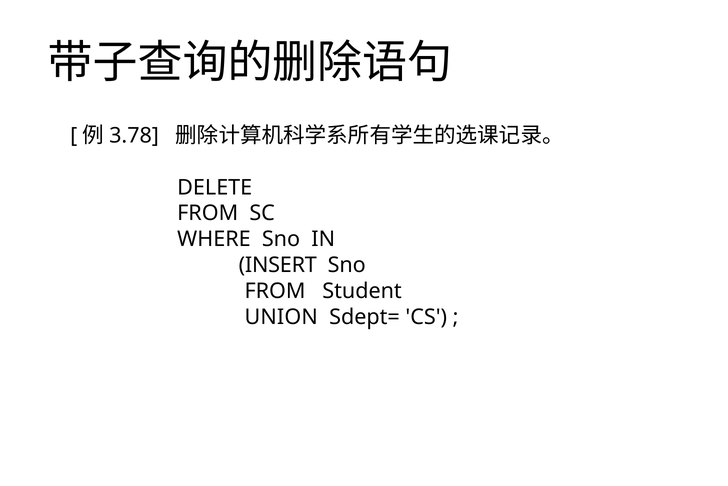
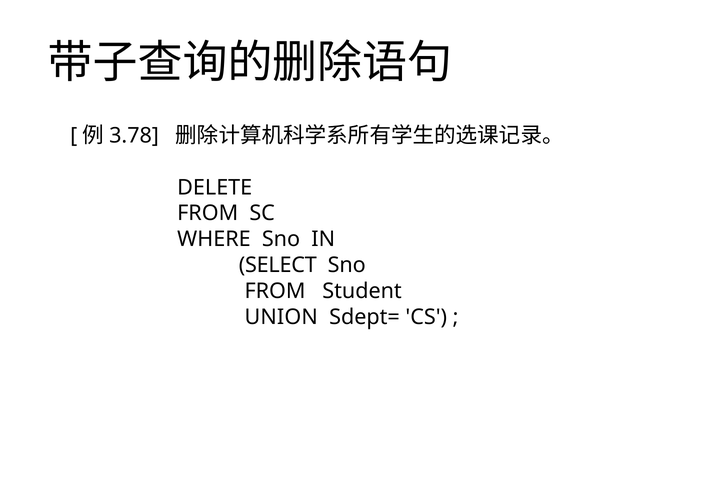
INSERT: INSERT -> SELECT
